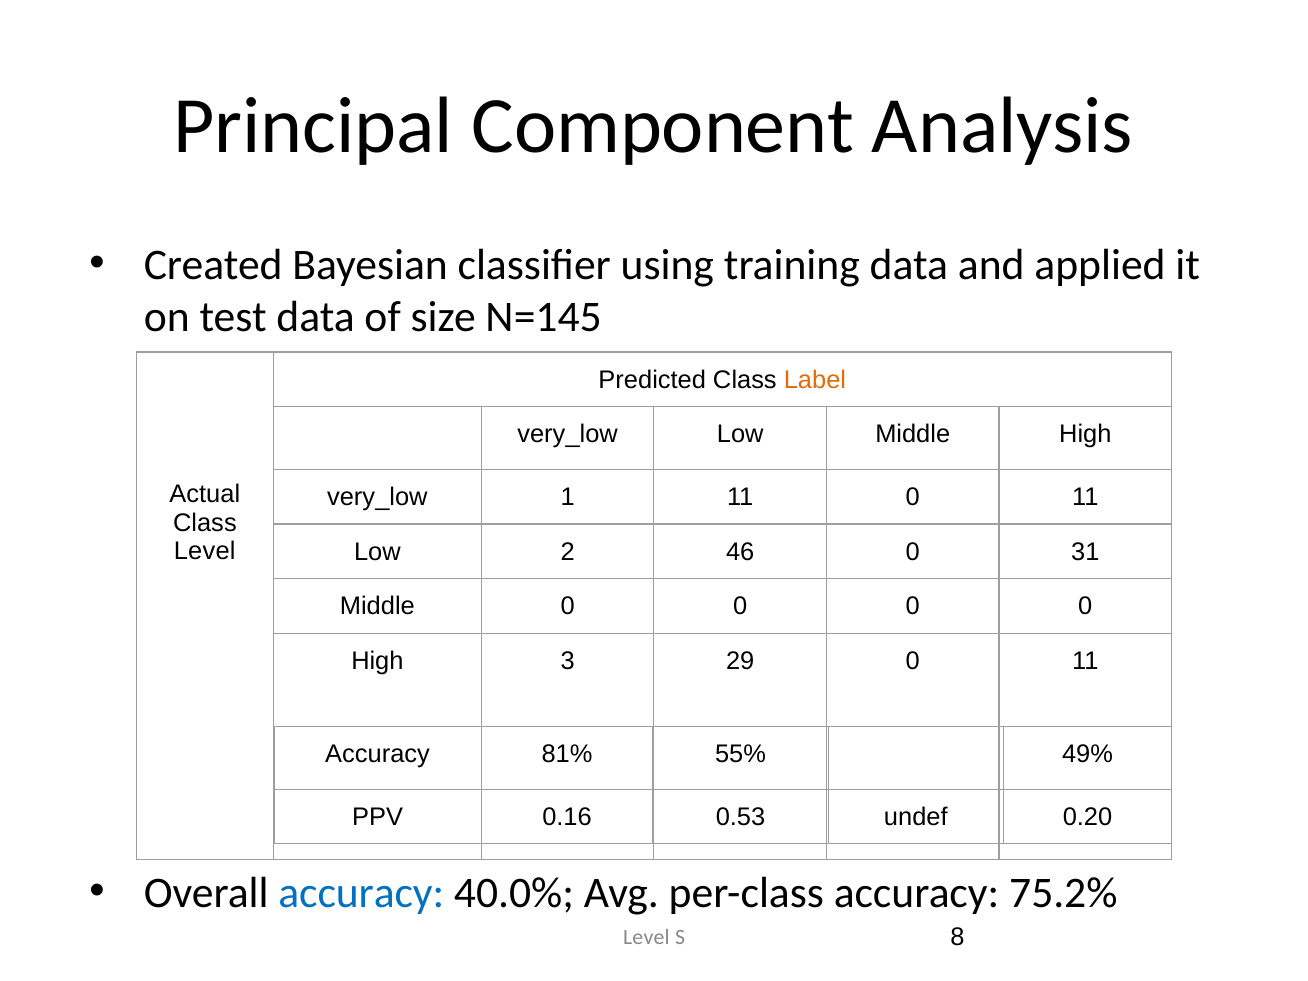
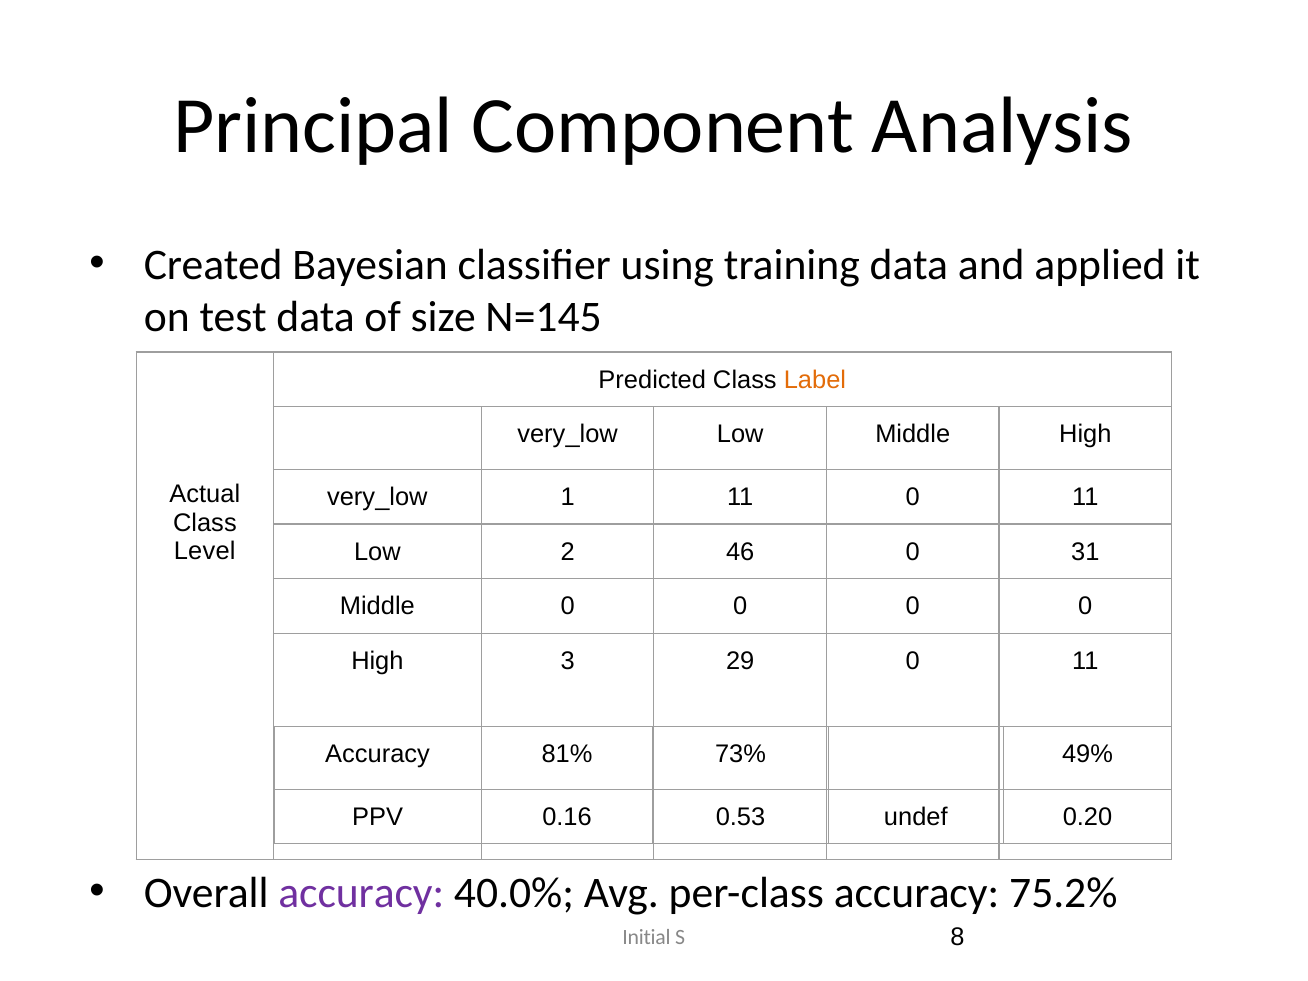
55%: 55% -> 73%
accuracy at (361, 893) colour: blue -> purple
Level at (646, 937): Level -> Initial
